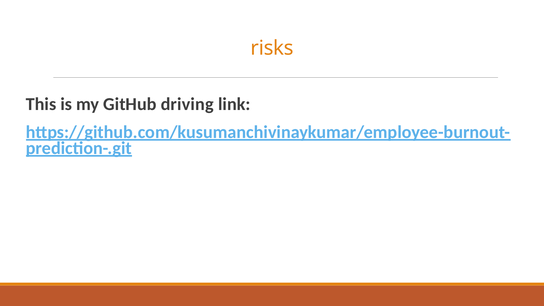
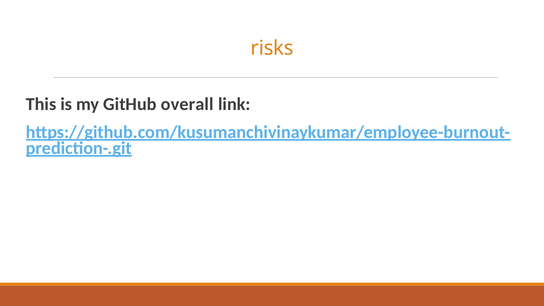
driving: driving -> overall
